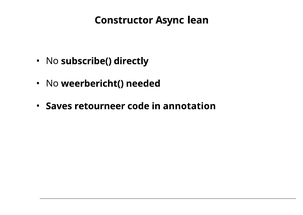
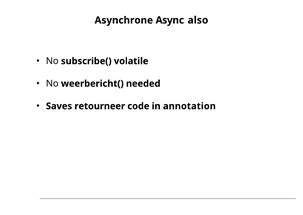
Constructor: Constructor -> Asynchrone
lean: lean -> also
directly: directly -> volatile
